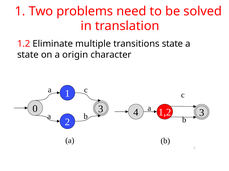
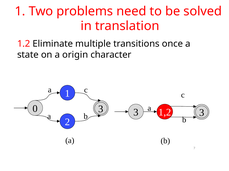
transitions state: state -> once
4 at (136, 113): 4 -> 3
